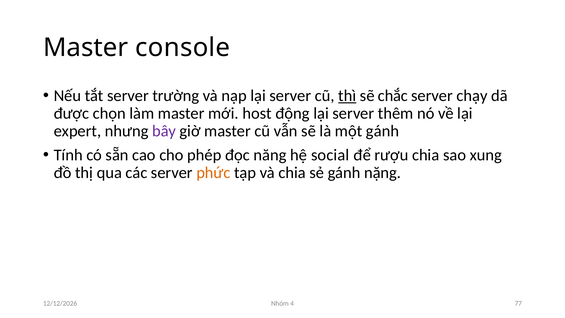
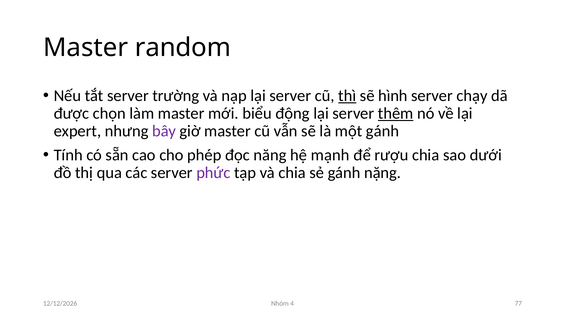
console: console -> random
chắc: chắc -> hình
host: host -> biểu
thêm underline: none -> present
social: social -> mạnh
xung: xung -> dưới
phức colour: orange -> purple
